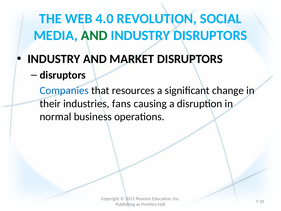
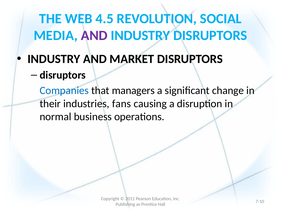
4.0: 4.0 -> 4.5
AND at (94, 35) colour: green -> purple
resources: resources -> managers
